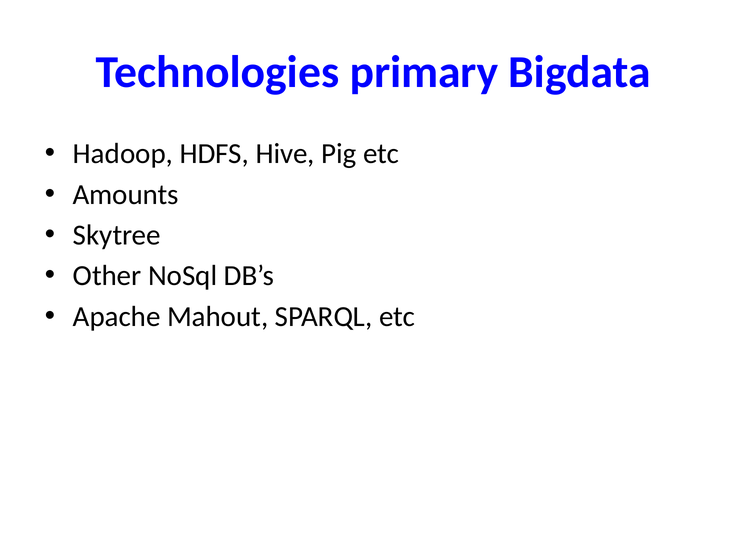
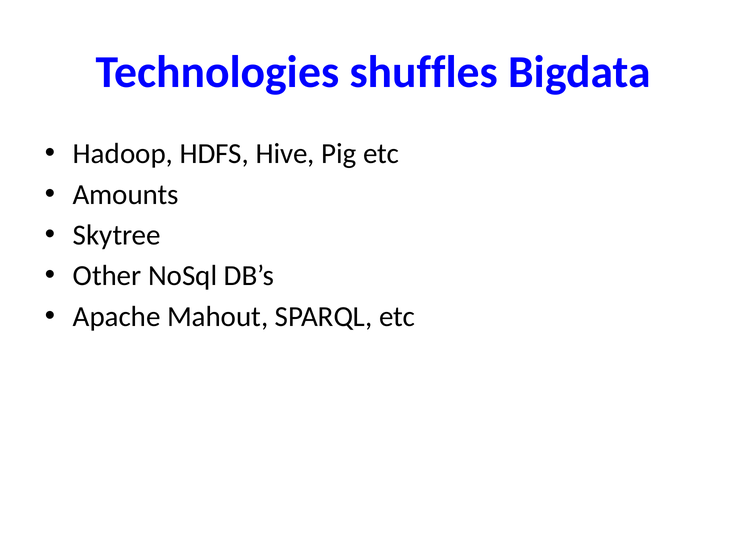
primary: primary -> shuffles
